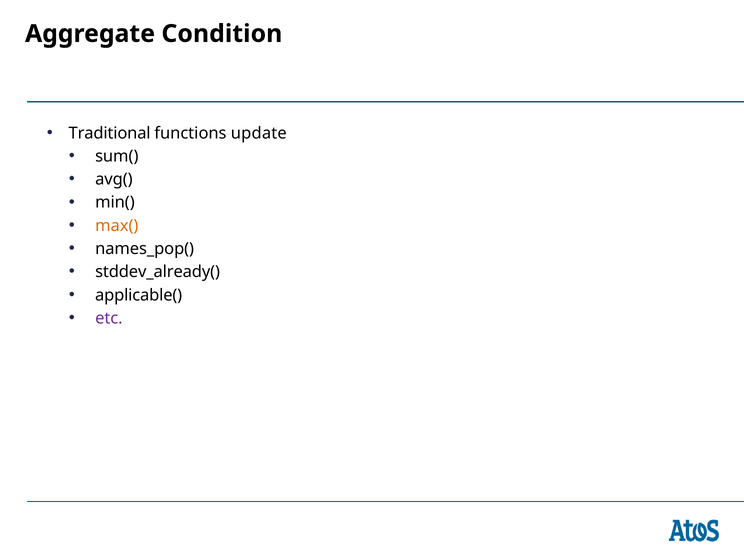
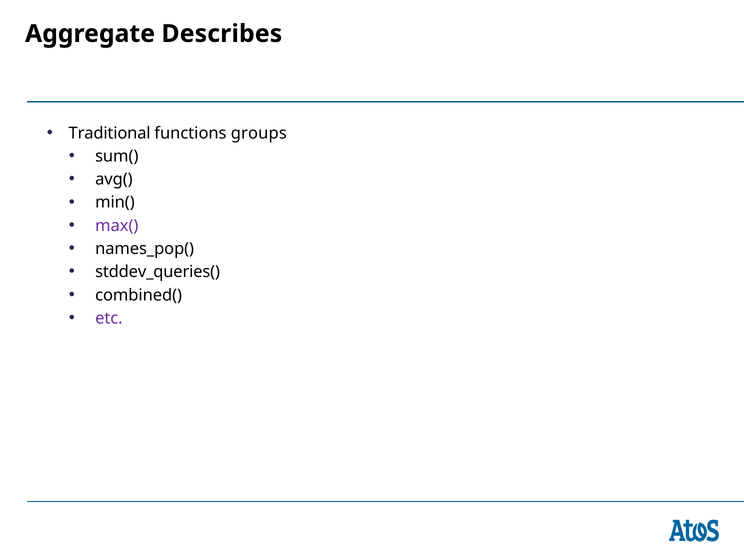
Condition: Condition -> Describes
update: update -> groups
max( colour: orange -> purple
stddev_already(: stddev_already( -> stddev_queries(
applicable(: applicable( -> combined(
